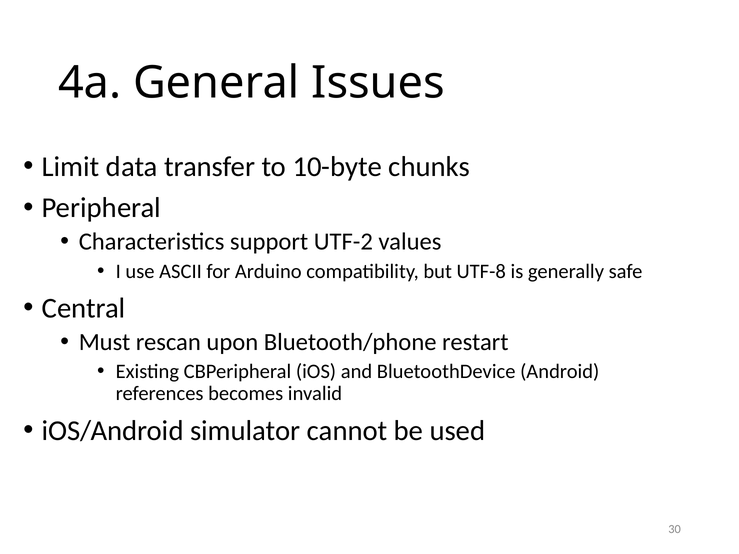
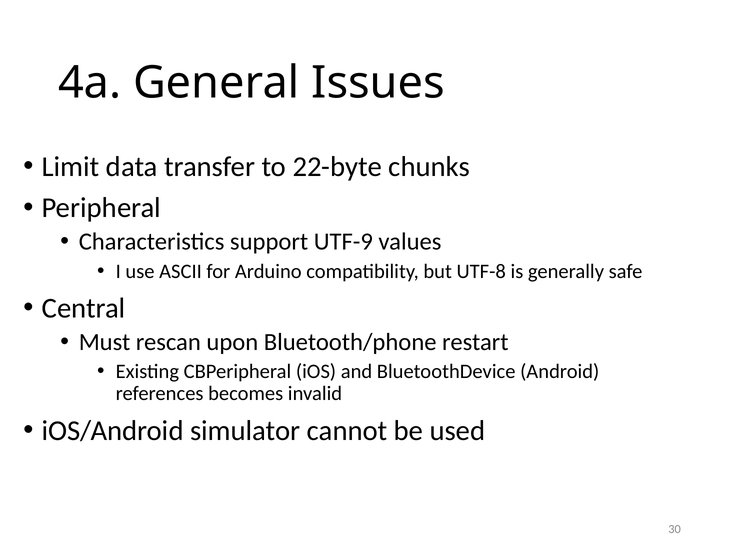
10-byte: 10-byte -> 22-byte
UTF-2: UTF-2 -> UTF-9
